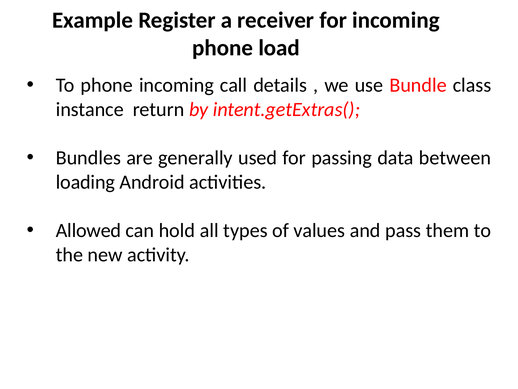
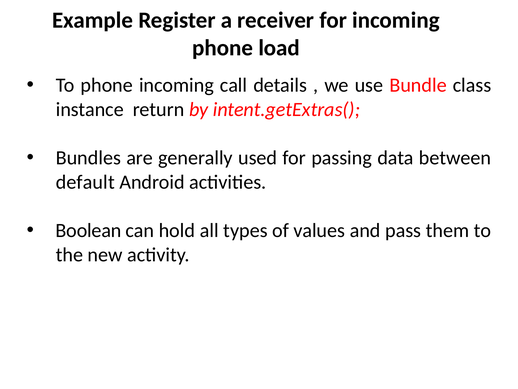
loading: loading -> default
Allowed: Allowed -> Boolean
